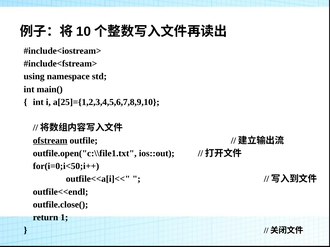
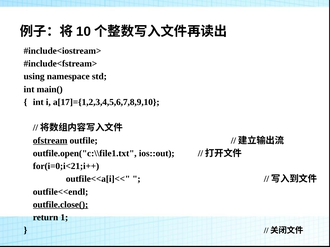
a[25]={1,2,3,4,5,6,7,8,9,10: a[25]={1,2,3,4,5,6,7,8,9,10 -> a[17]={1,2,3,4,5,6,7,8,9,10
for(i=0;i<50;i++: for(i=0;i<50;i++ -> for(i=0;i<21;i++
outfile.close( underline: none -> present
